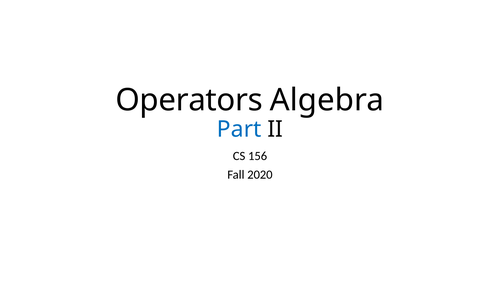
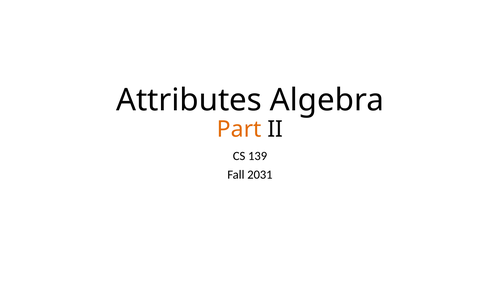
Operators: Operators -> Attributes
Part colour: blue -> orange
156: 156 -> 139
2020: 2020 -> 2031
